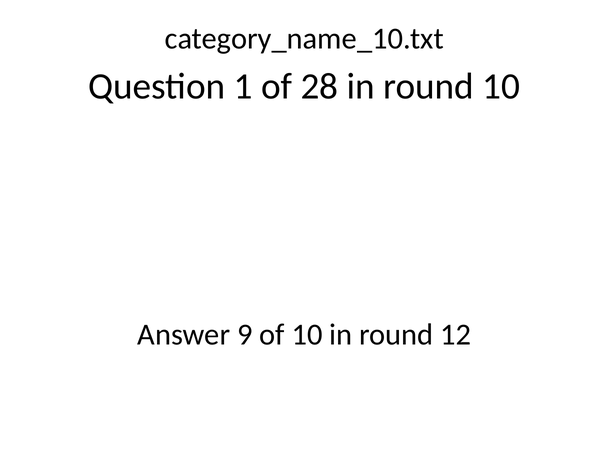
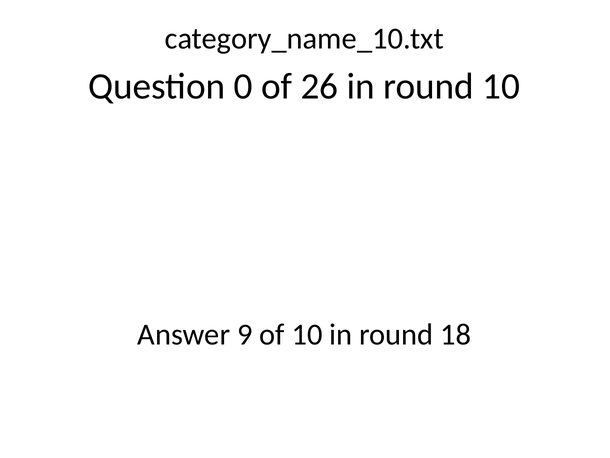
1: 1 -> 0
28: 28 -> 26
12: 12 -> 18
